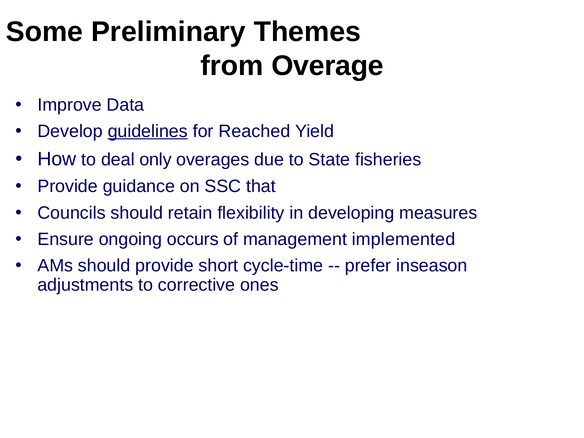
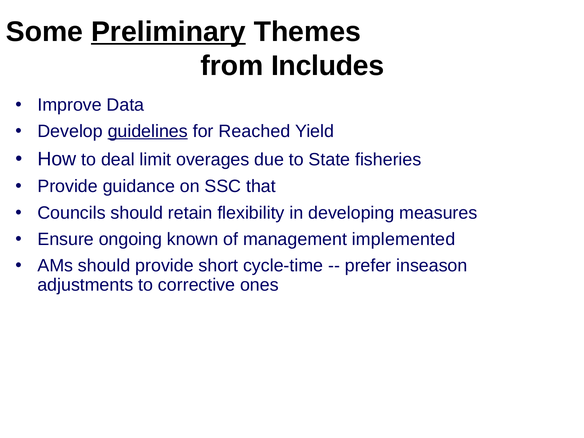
Preliminary underline: none -> present
Overage: Overage -> Includes
only: only -> limit
occurs: occurs -> known
